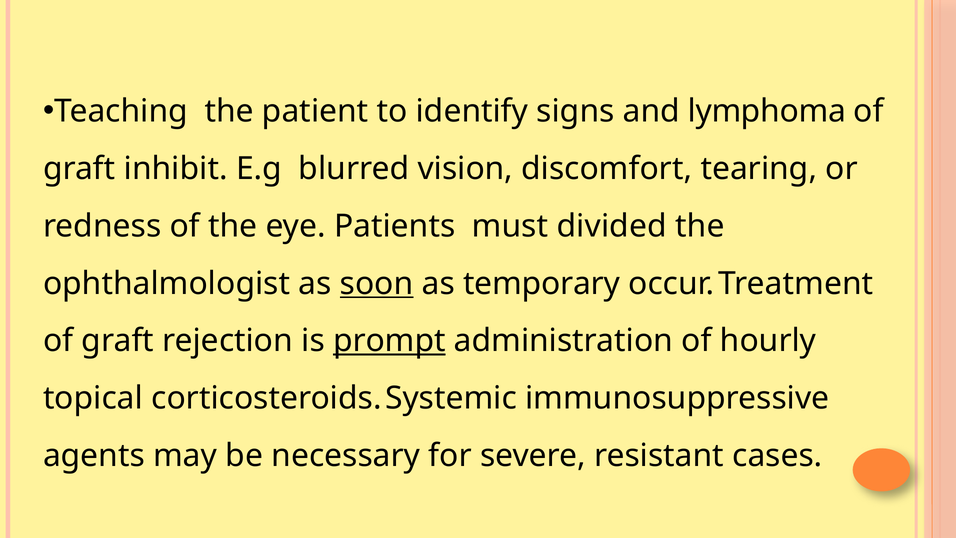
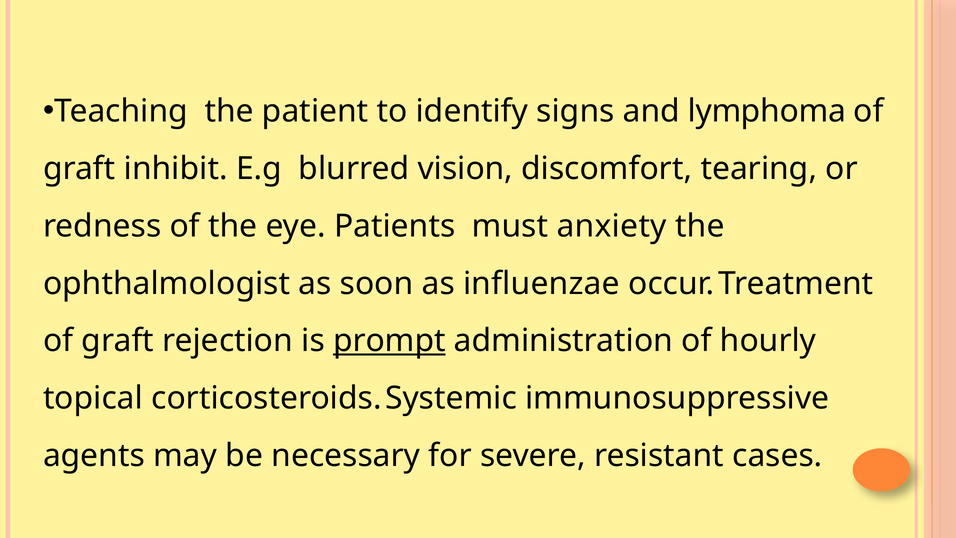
divided: divided -> anxiety
soon underline: present -> none
temporary: temporary -> influenzae
